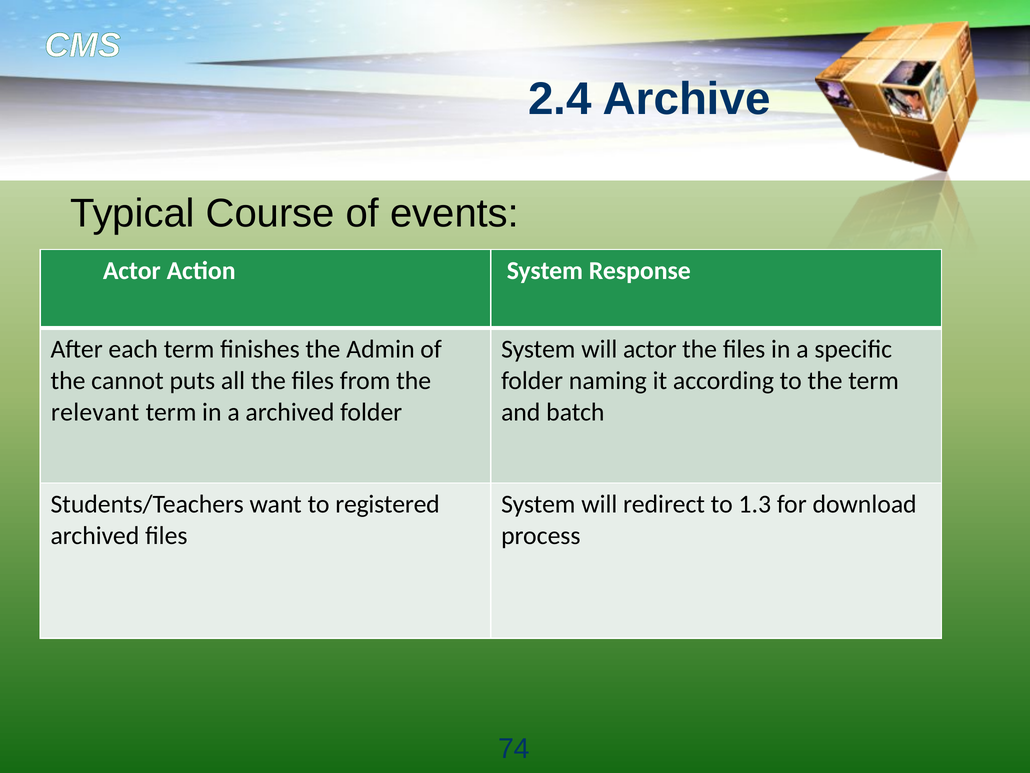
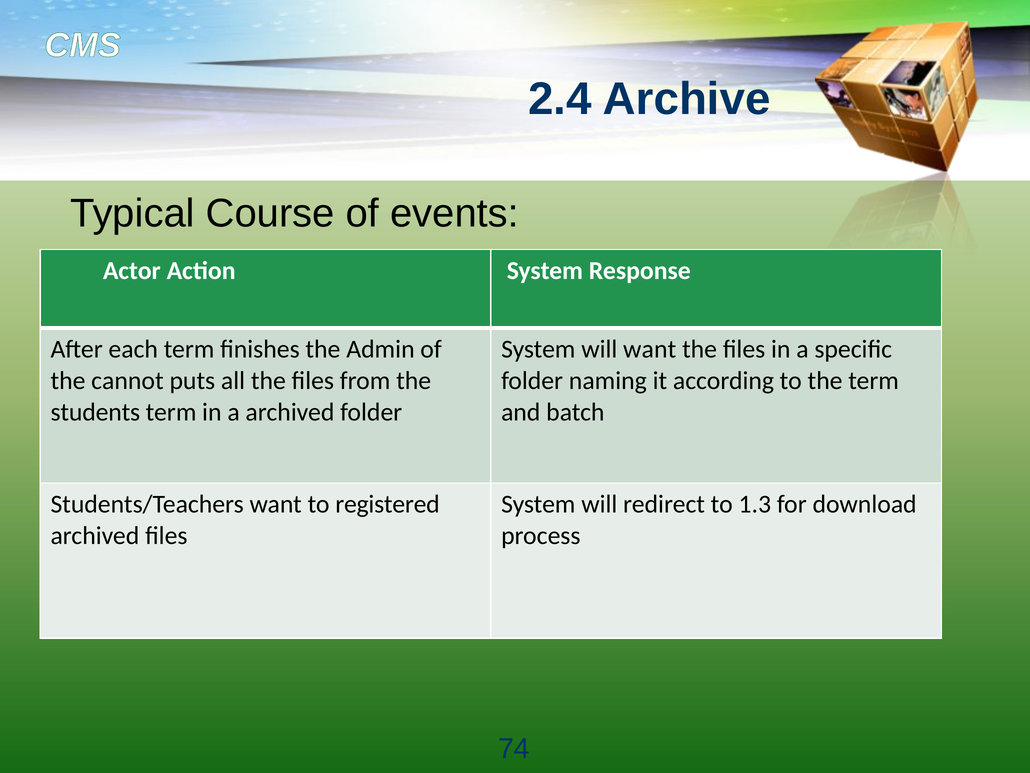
will actor: actor -> want
relevant: relevant -> students
